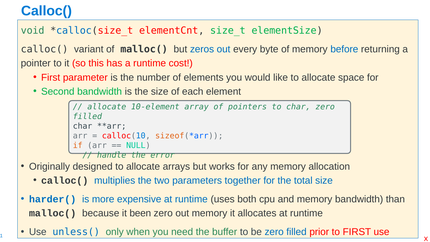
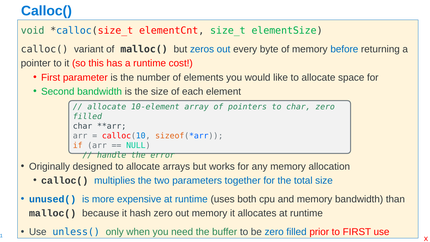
harder(: harder( -> unused(
been: been -> hash
